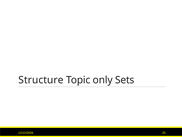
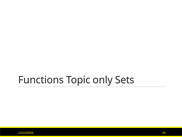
Structure: Structure -> Functions
